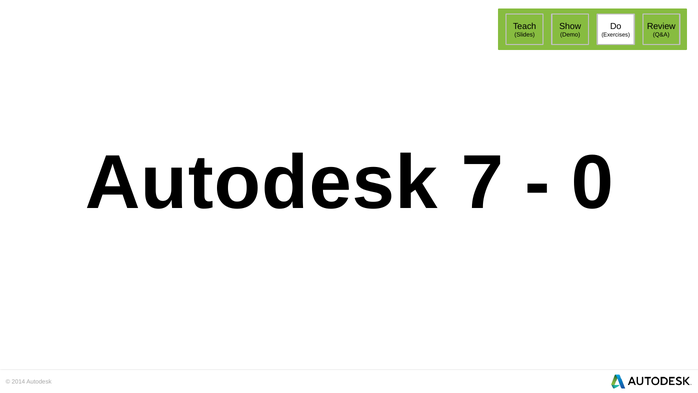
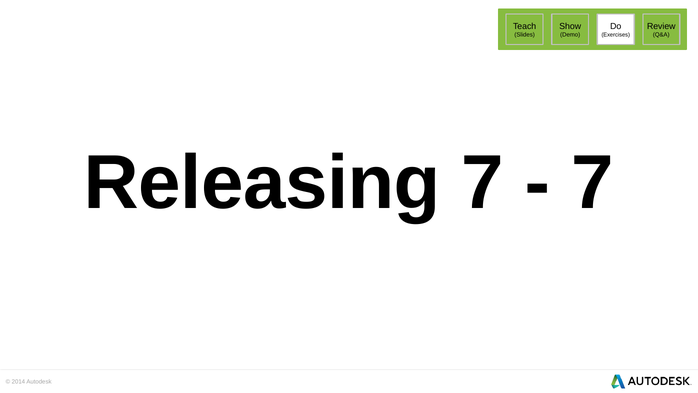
Autodesk at (261, 183): Autodesk -> Releasing
0 at (593, 183): 0 -> 7
